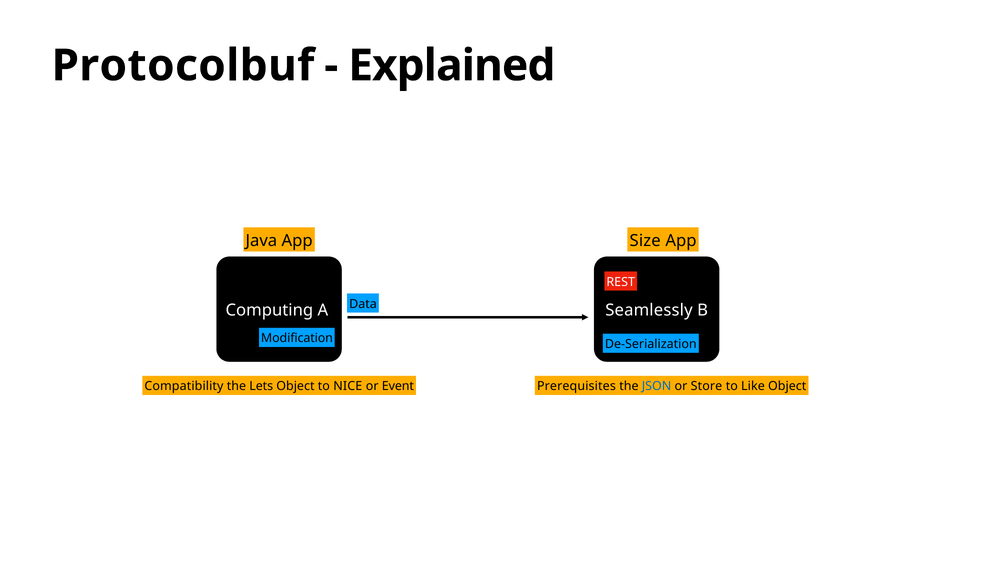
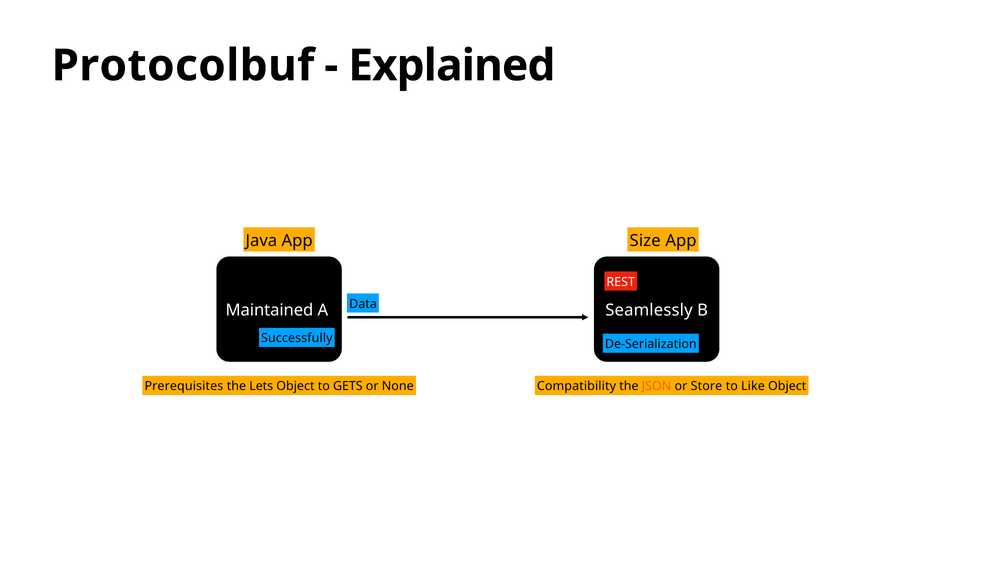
Computing: Computing -> Maintained
Modification: Modification -> Successfully
Compatibility: Compatibility -> Prerequisites
NICE: NICE -> GETS
Event: Event -> None
Prerequisites: Prerequisites -> Compatibility
JSON colour: blue -> orange
